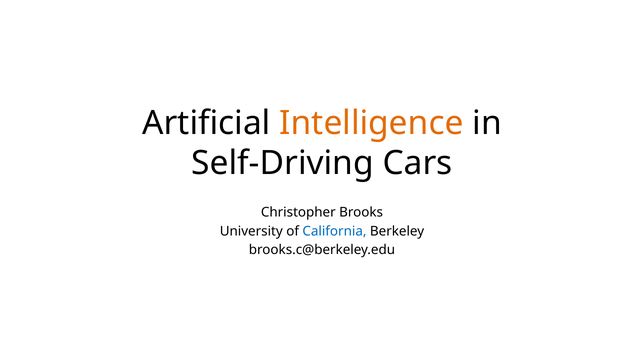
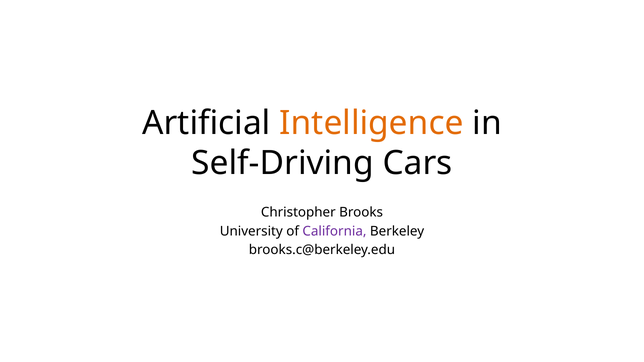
California colour: blue -> purple
